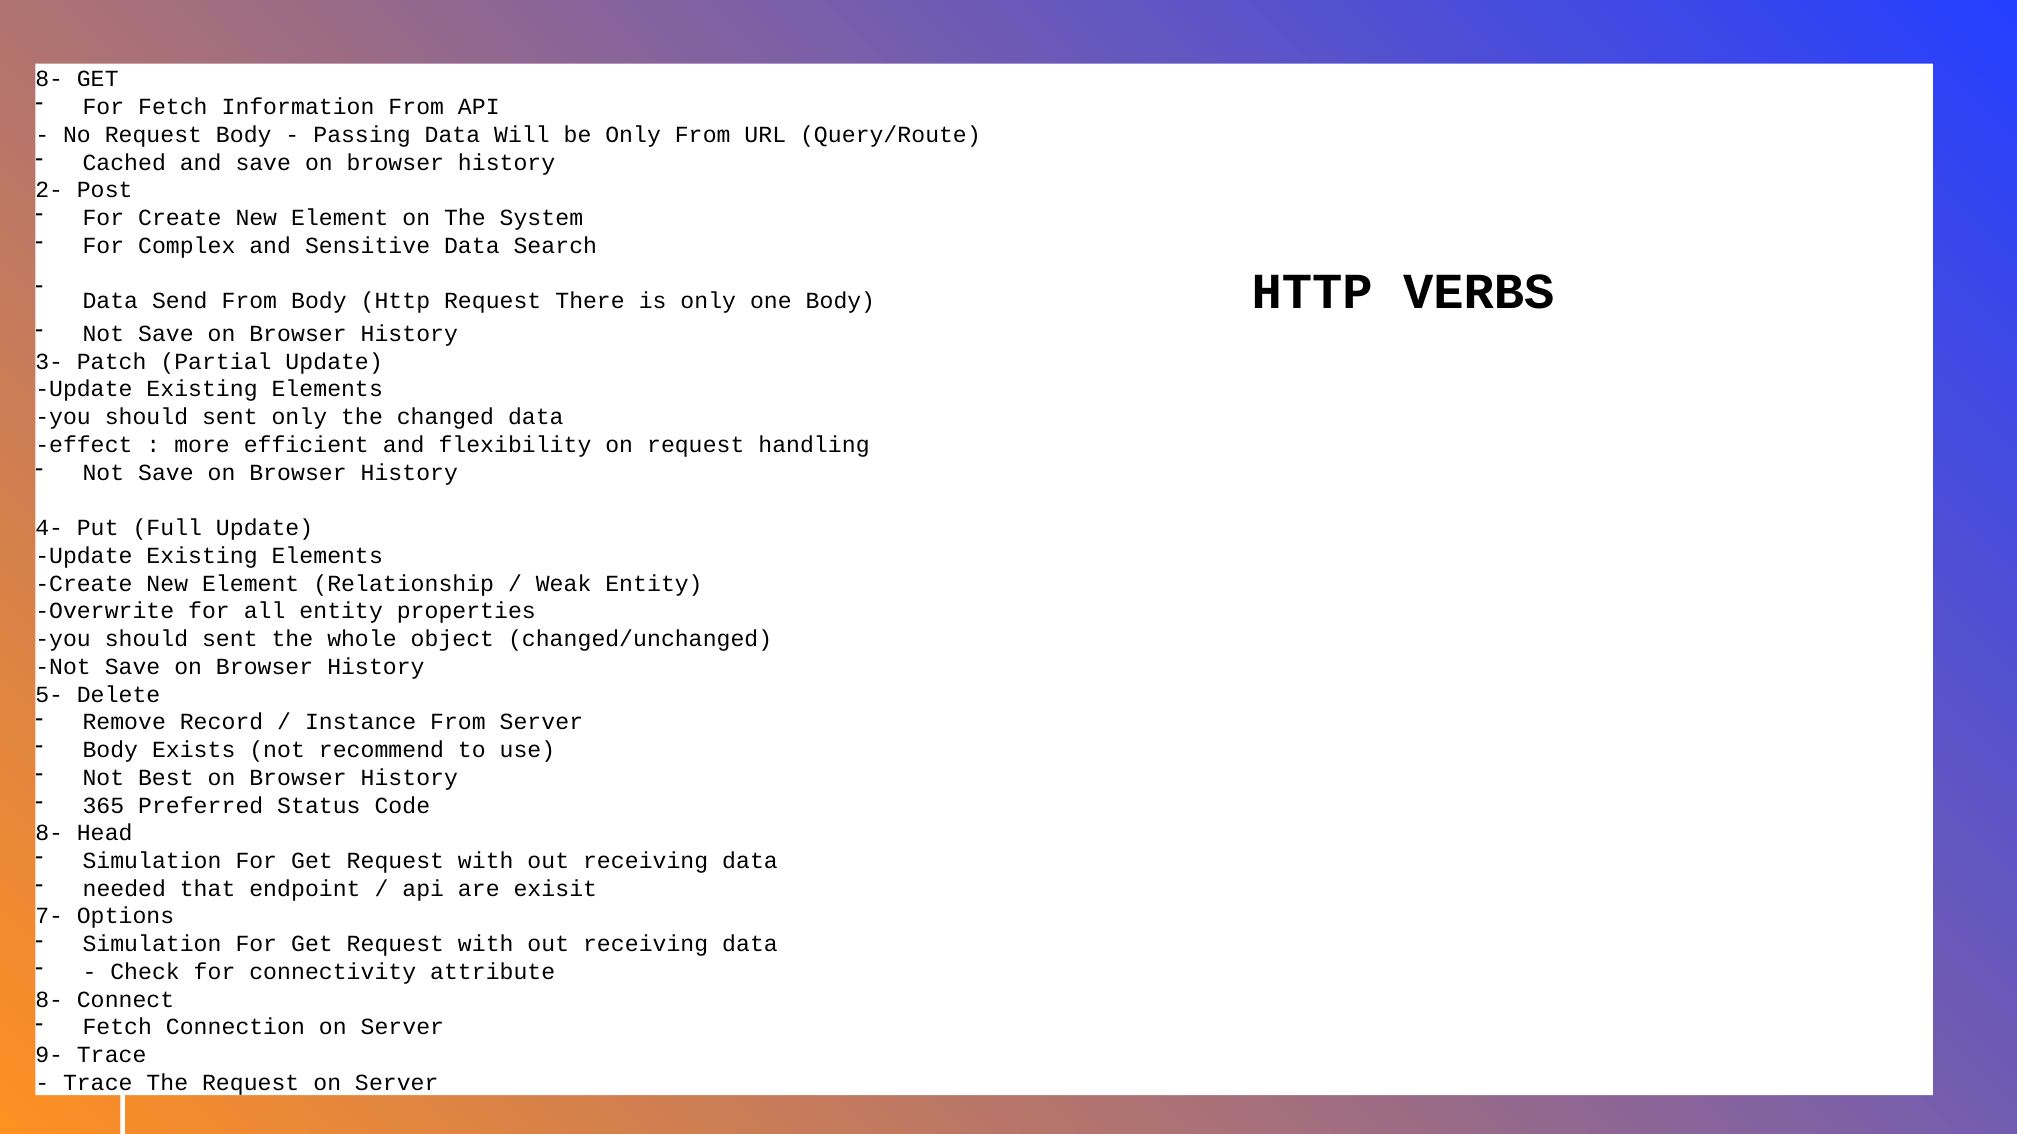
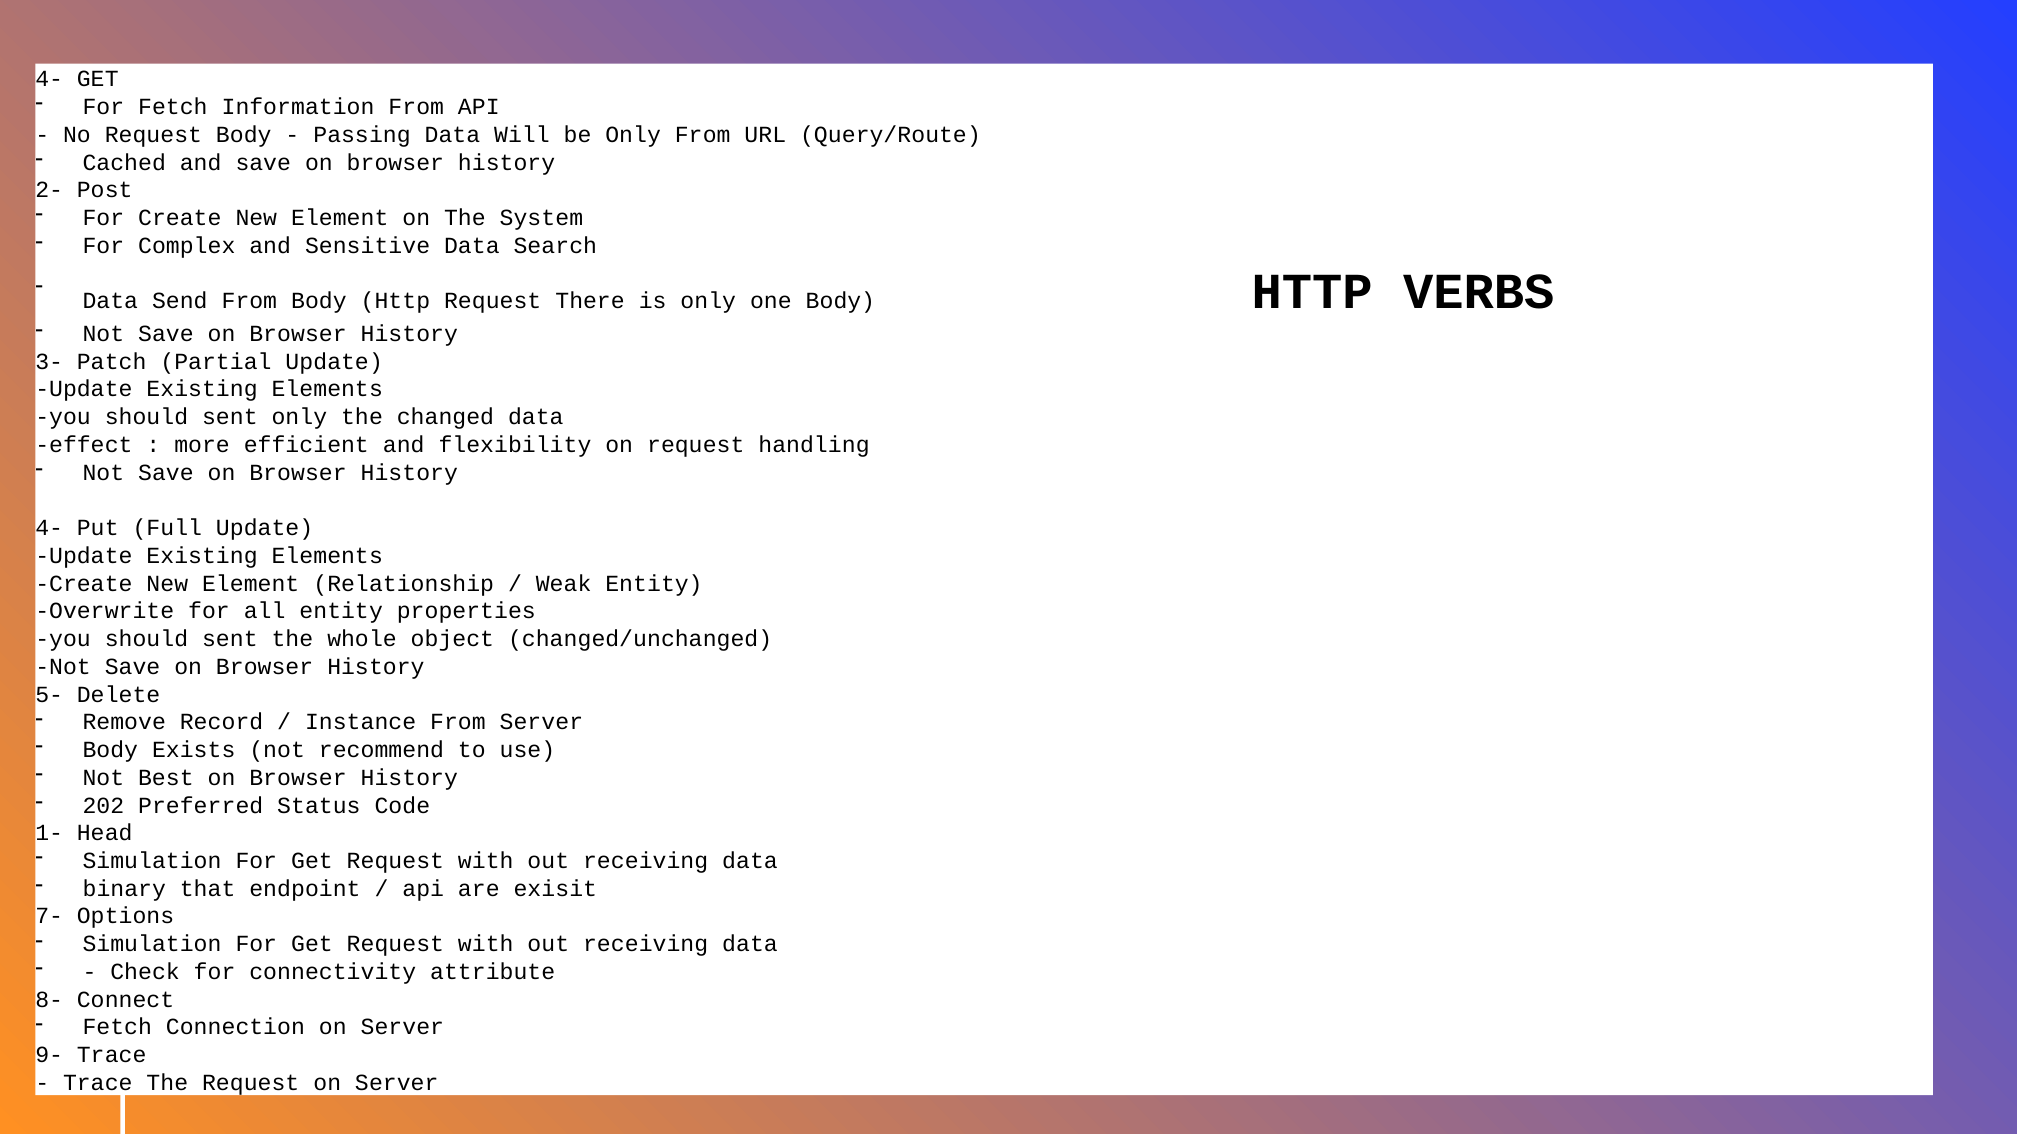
8- at (49, 79): 8- -> 4-
365: 365 -> 202
8- at (49, 834): 8- -> 1-
needed: needed -> binary
